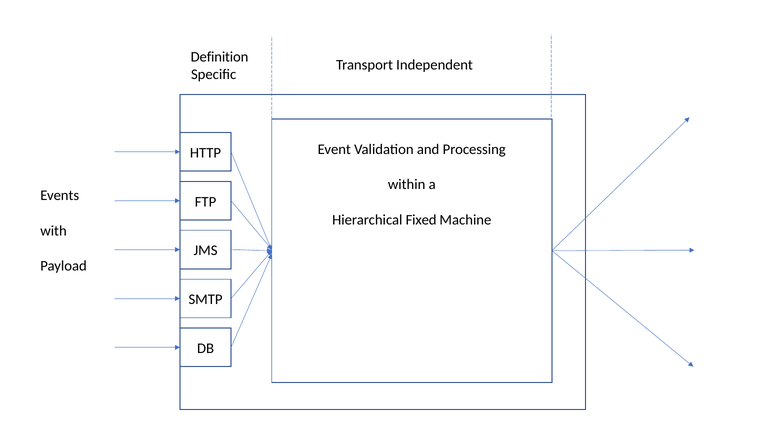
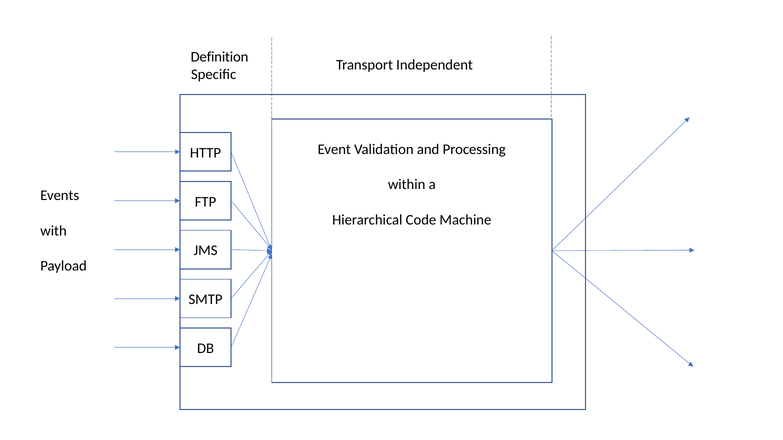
Fixed: Fixed -> Code
